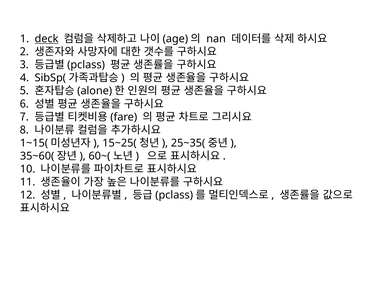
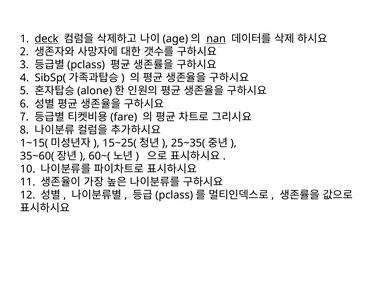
nan underline: none -> present
